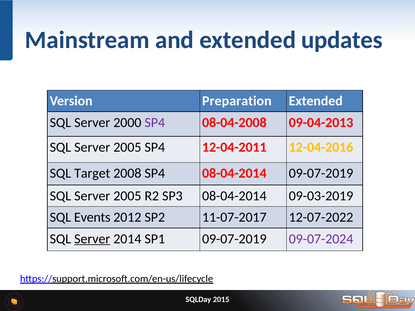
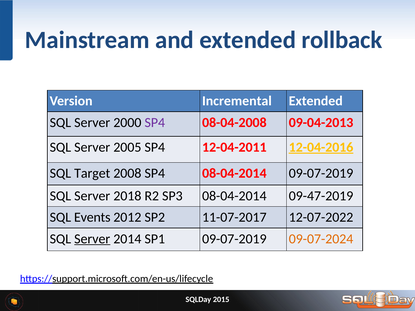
updates: updates -> rollback
Preparation: Preparation -> Incremental
12-04-2016 underline: none -> present
2005 at (127, 196): 2005 -> 2018
09-03-2019: 09-03-2019 -> 09-47-2019
09-07-2024 colour: purple -> orange
